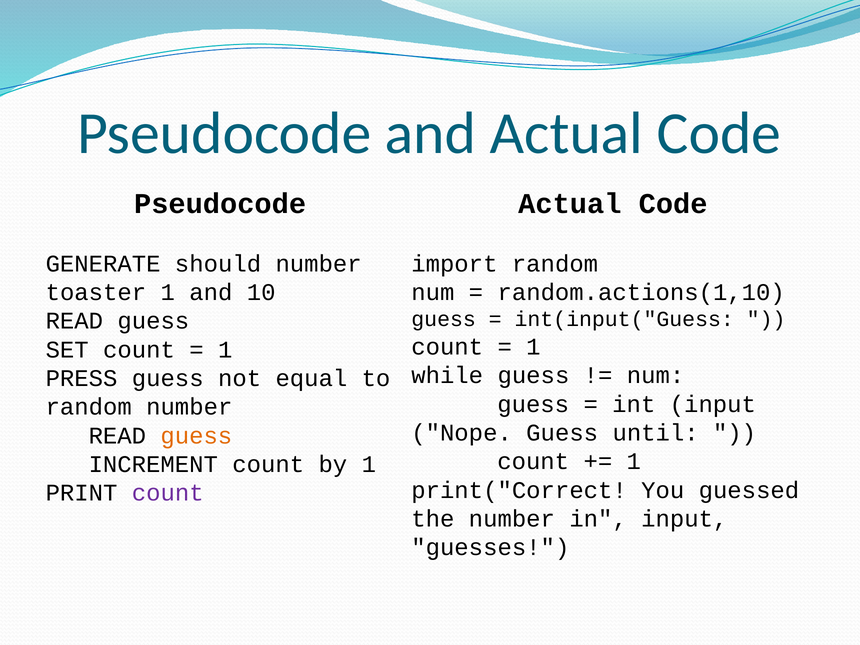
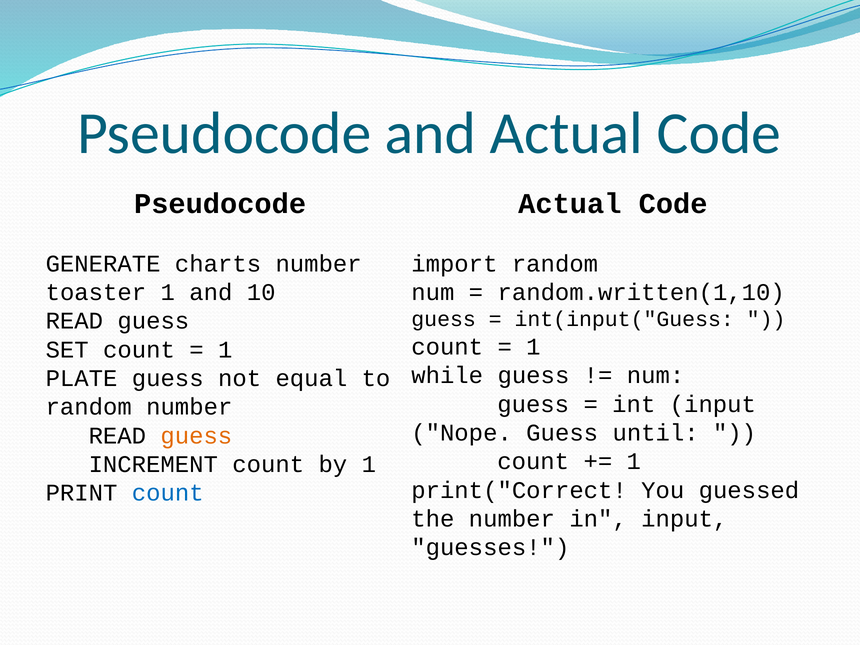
should: should -> charts
random.actions(1,10: random.actions(1,10 -> random.written(1,10
PRESS: PRESS -> PLATE
count at (168, 493) colour: purple -> blue
